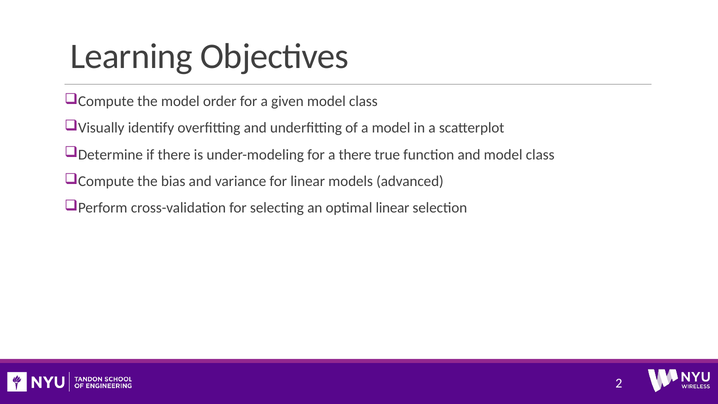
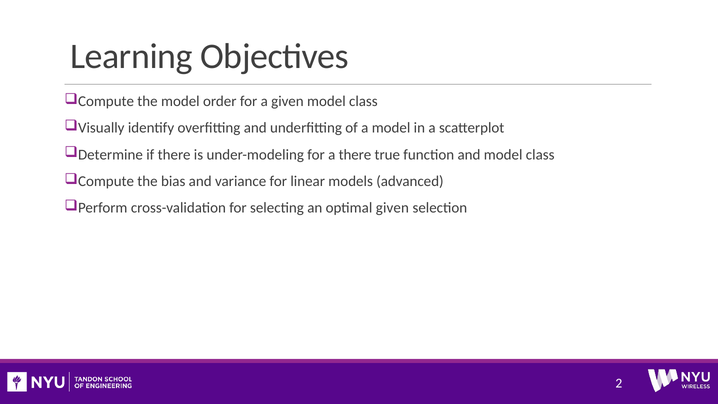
optimal linear: linear -> given
